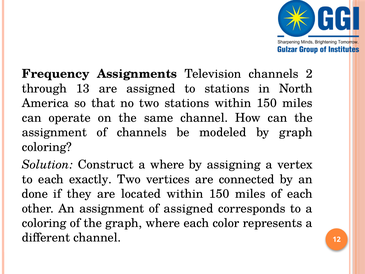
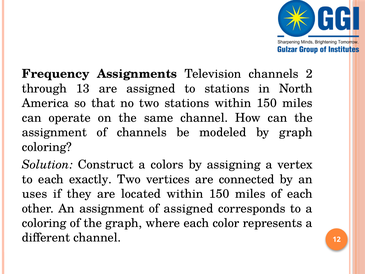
a where: where -> colors
done: done -> uses
